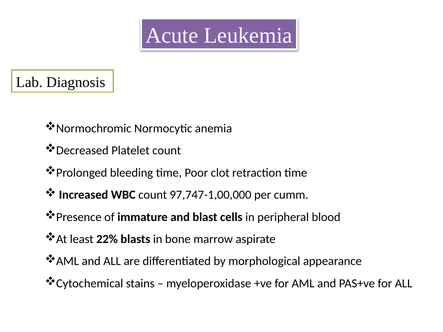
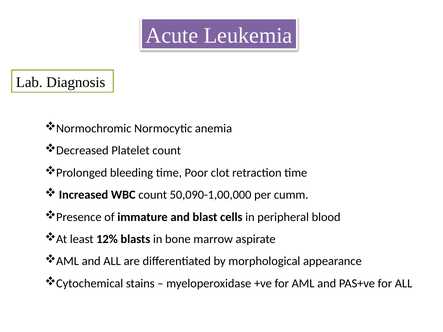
97,747-1,00,000: 97,747-1,00,000 -> 50,090-1,00,000
22%: 22% -> 12%
